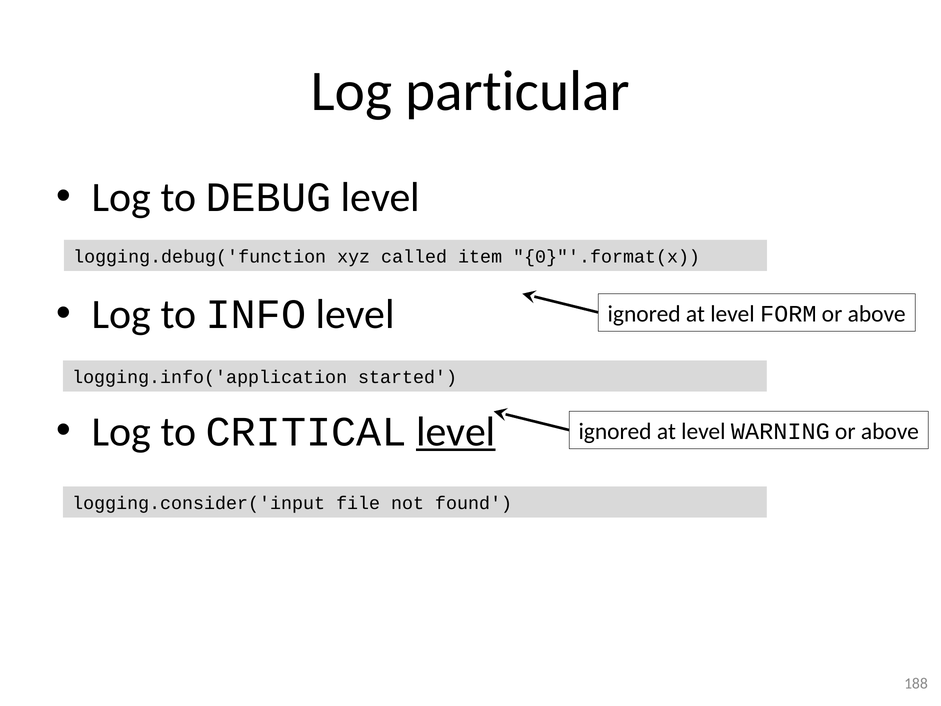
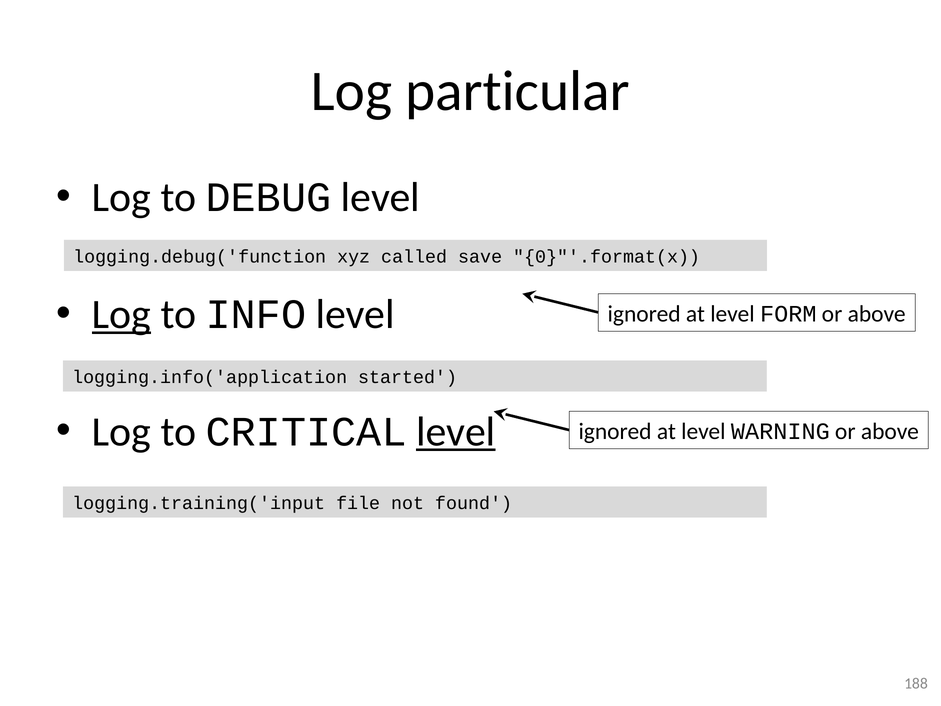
item: item -> save
Log at (121, 315) underline: none -> present
logging.consider('input: logging.consider('input -> logging.training('input
